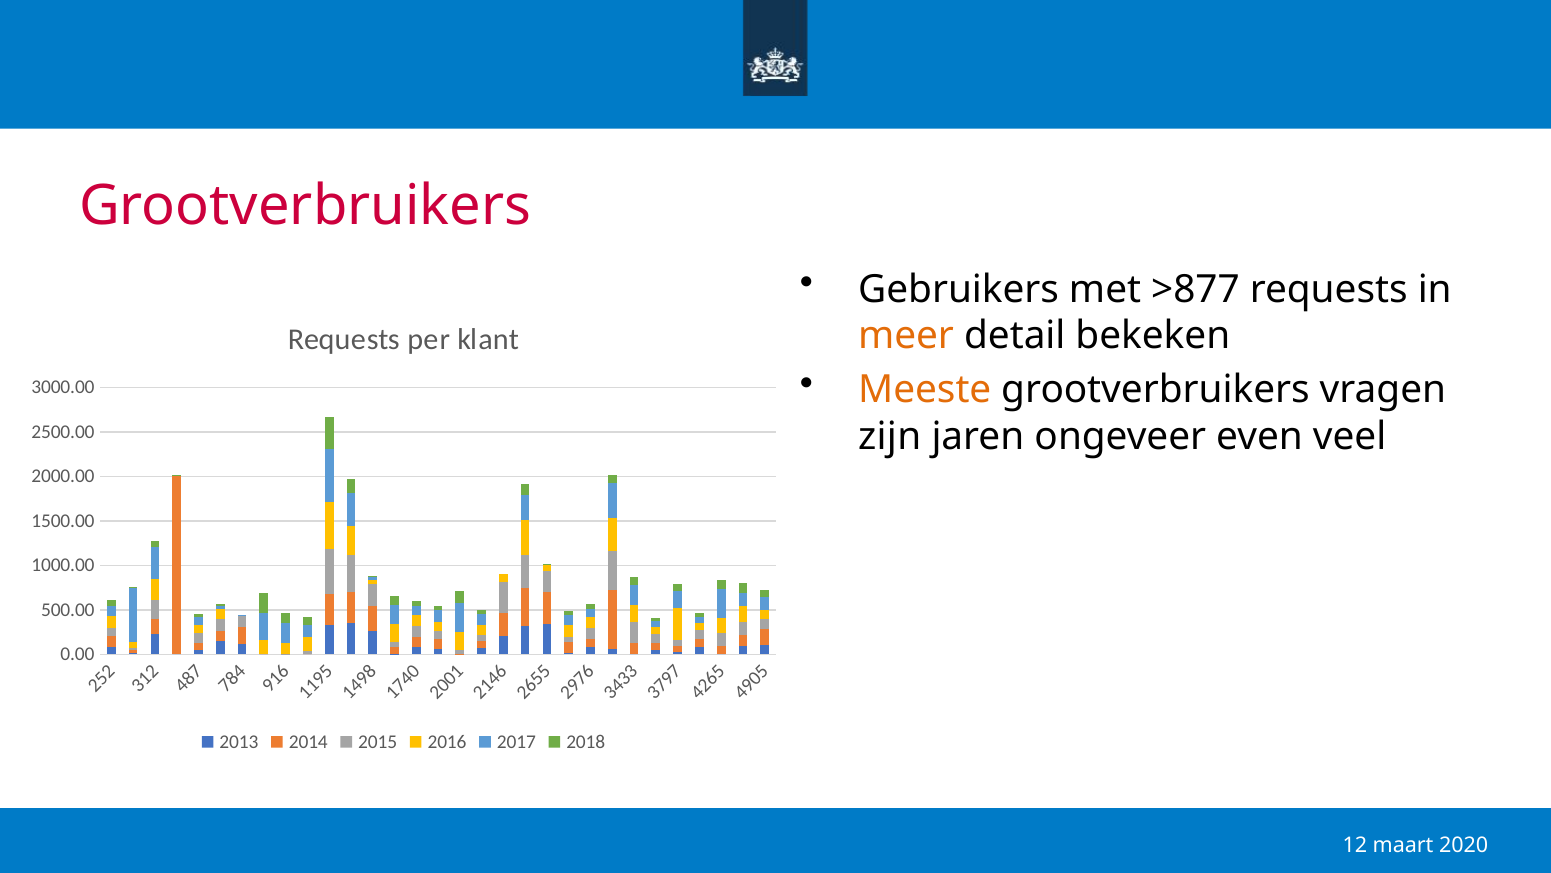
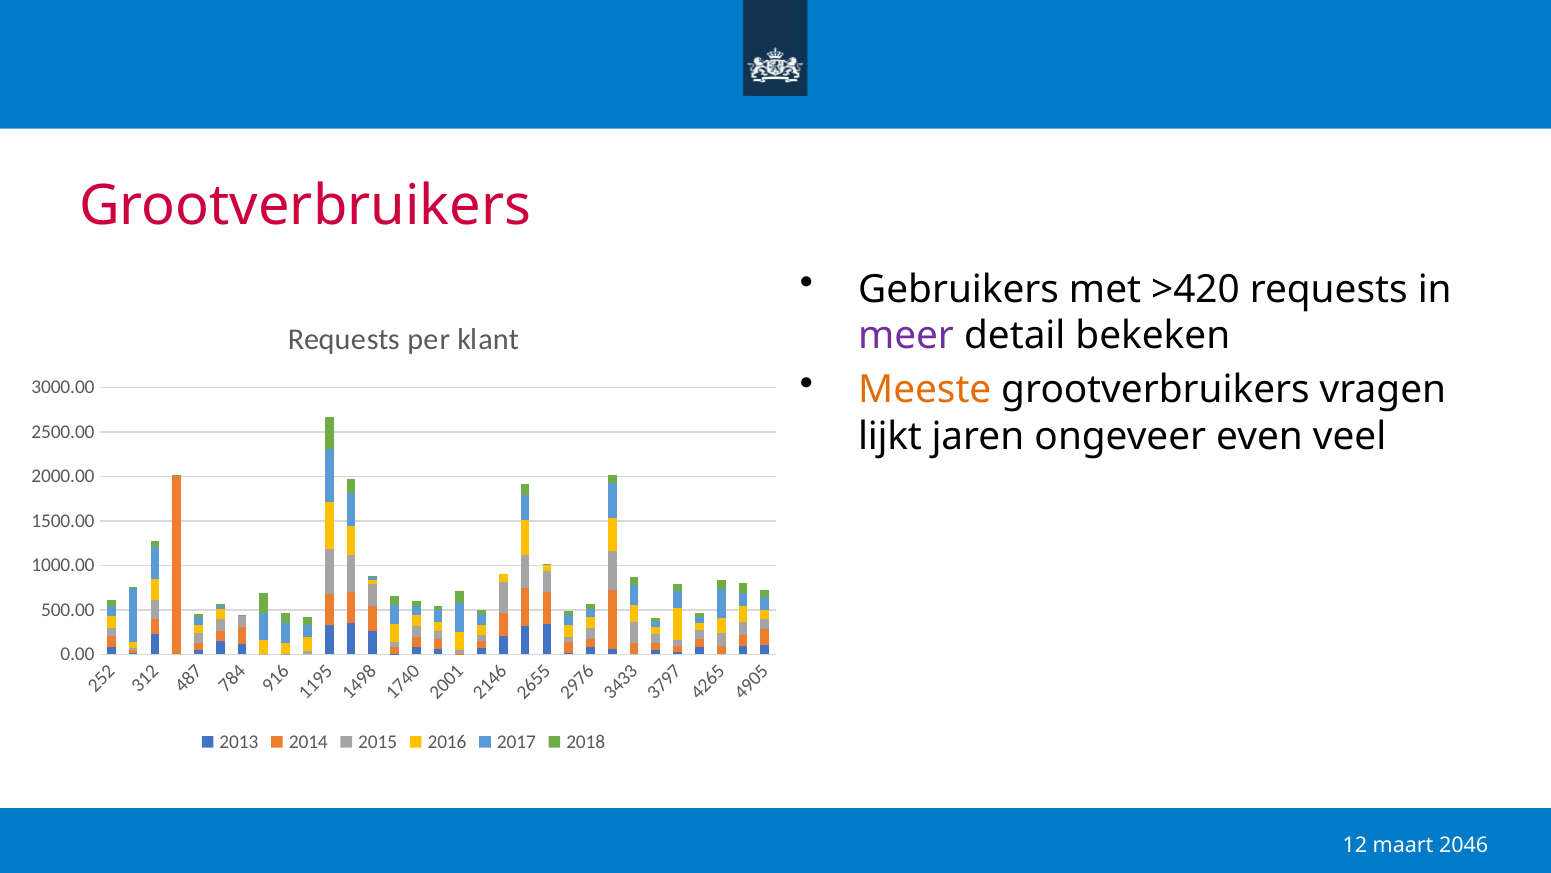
>877: >877 -> >420
meer colour: orange -> purple
zijn: zijn -> lijkt
2020: 2020 -> 2046
